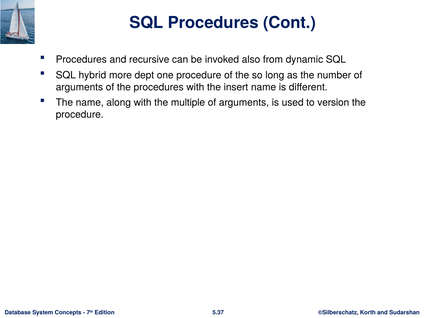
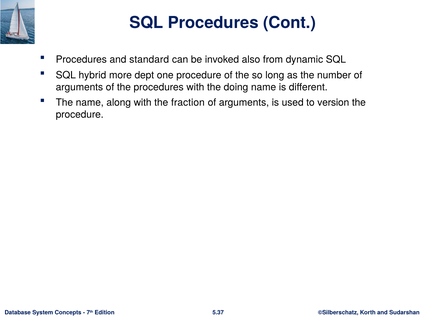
recursive: recursive -> standard
insert: insert -> doing
multiple: multiple -> fraction
